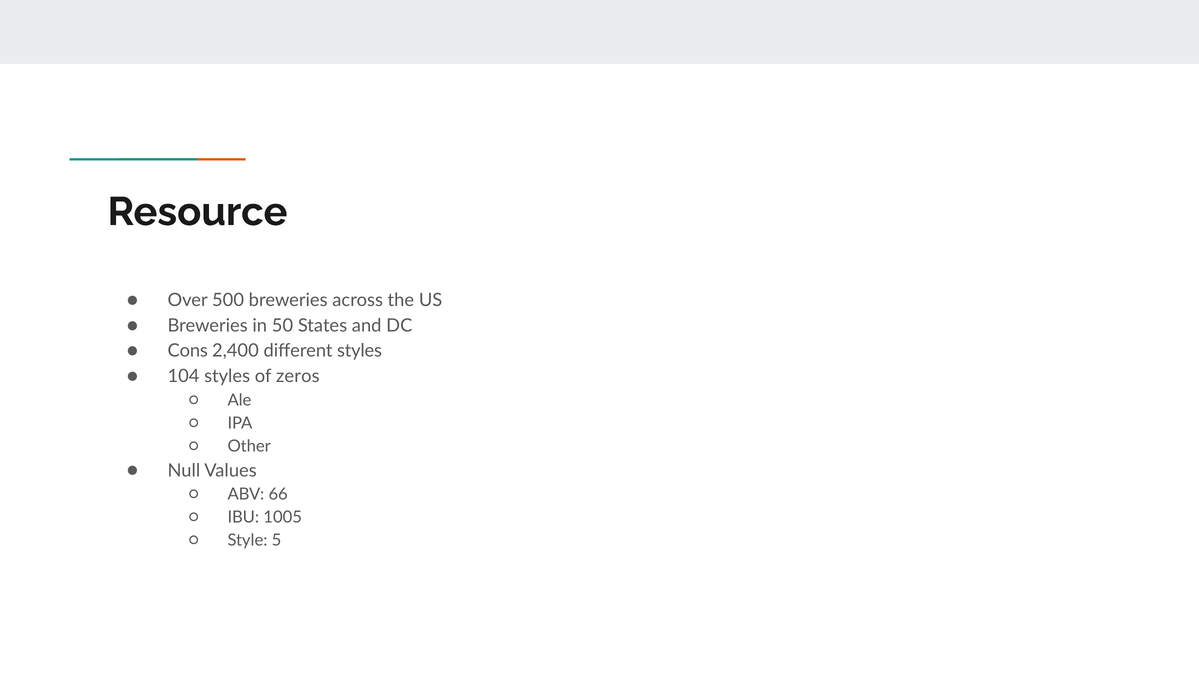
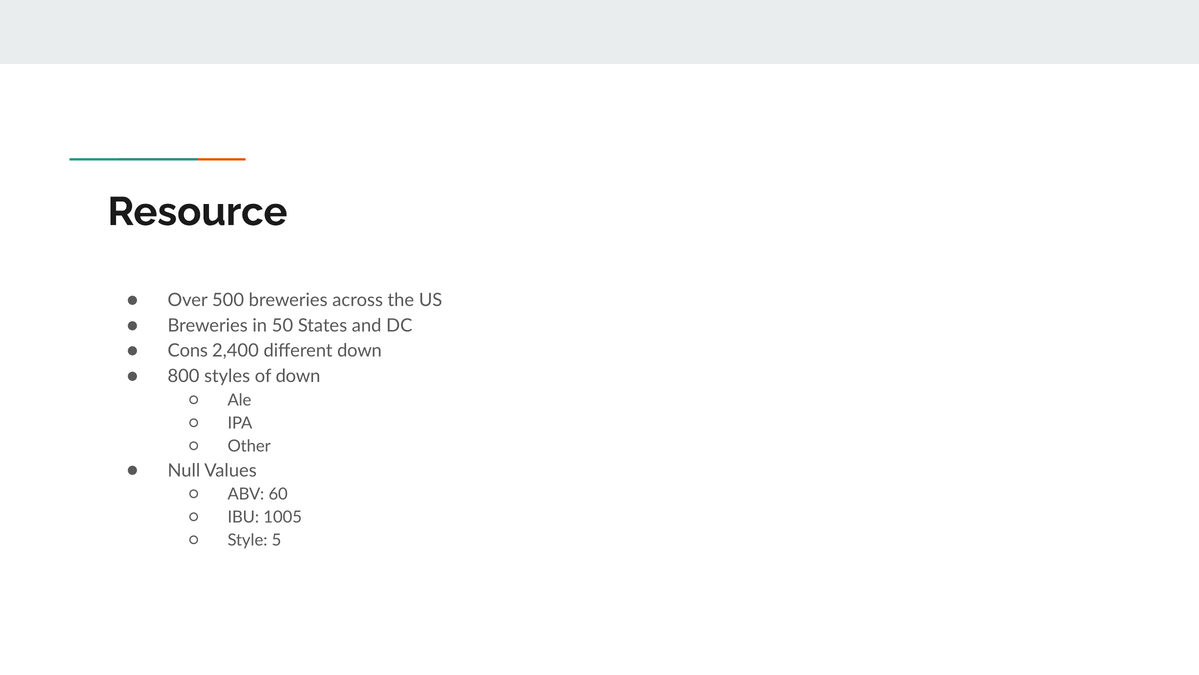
different styles: styles -> down
104: 104 -> 800
of zeros: zeros -> down
66: 66 -> 60
